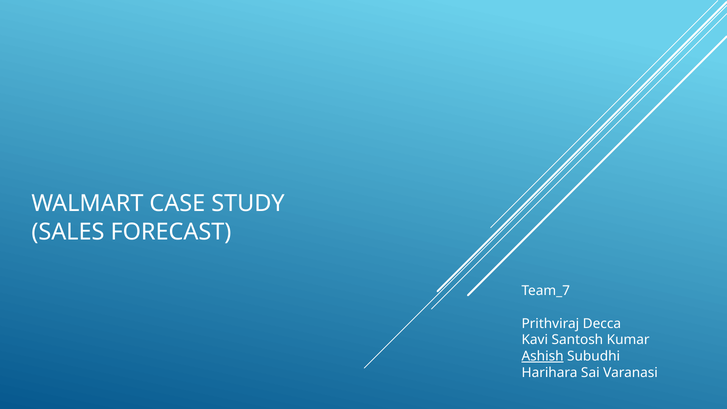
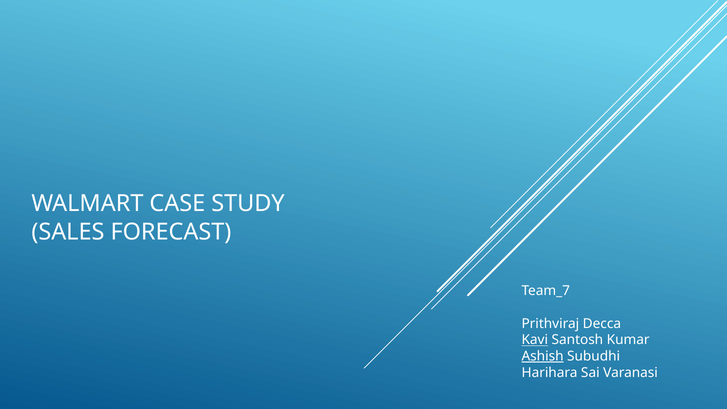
Kavi underline: none -> present
